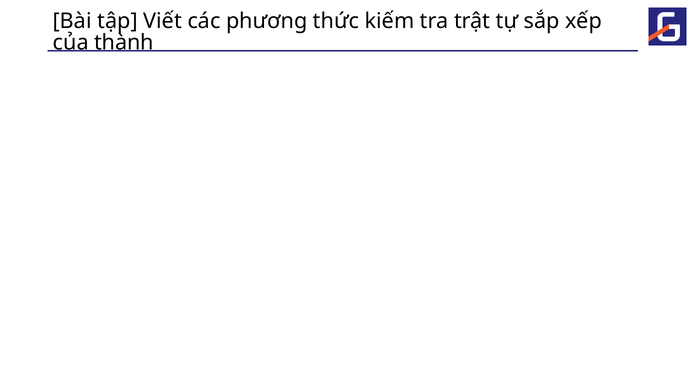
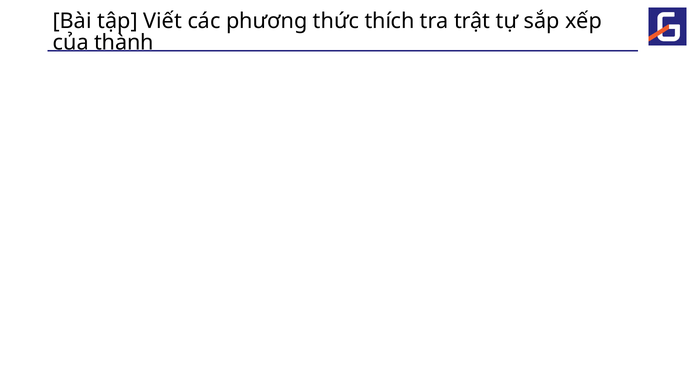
kiếm: kiếm -> thích
